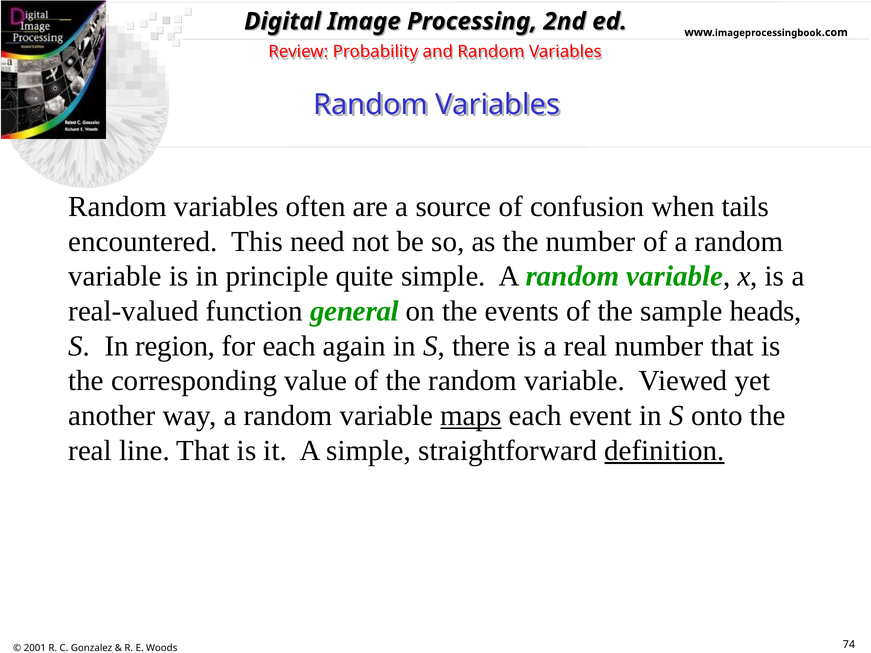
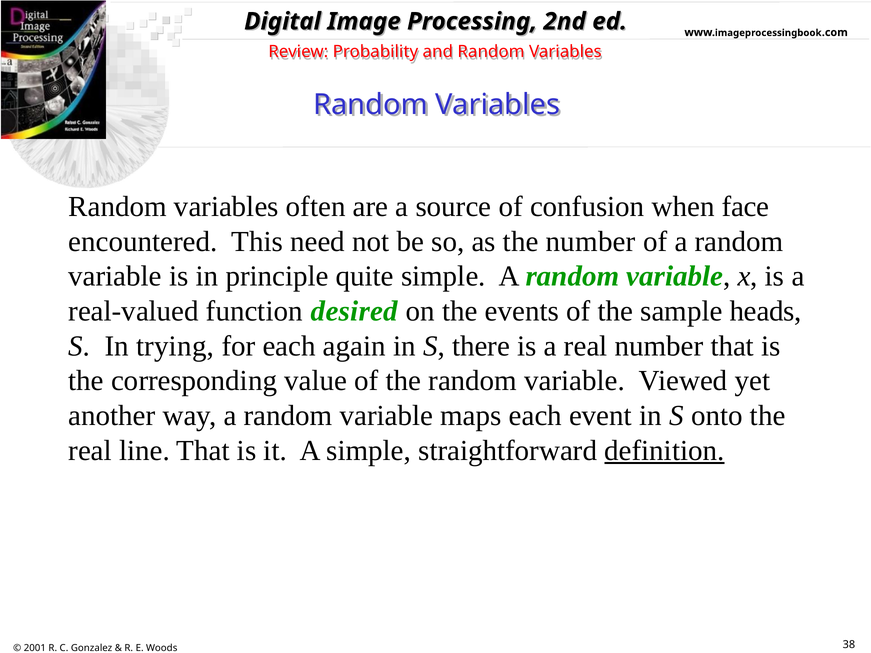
tails: tails -> face
general: general -> desired
region: region -> trying
maps underline: present -> none
74: 74 -> 38
